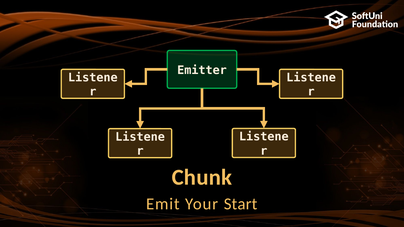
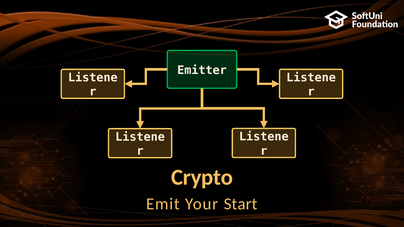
Chunk: Chunk -> Crypto
